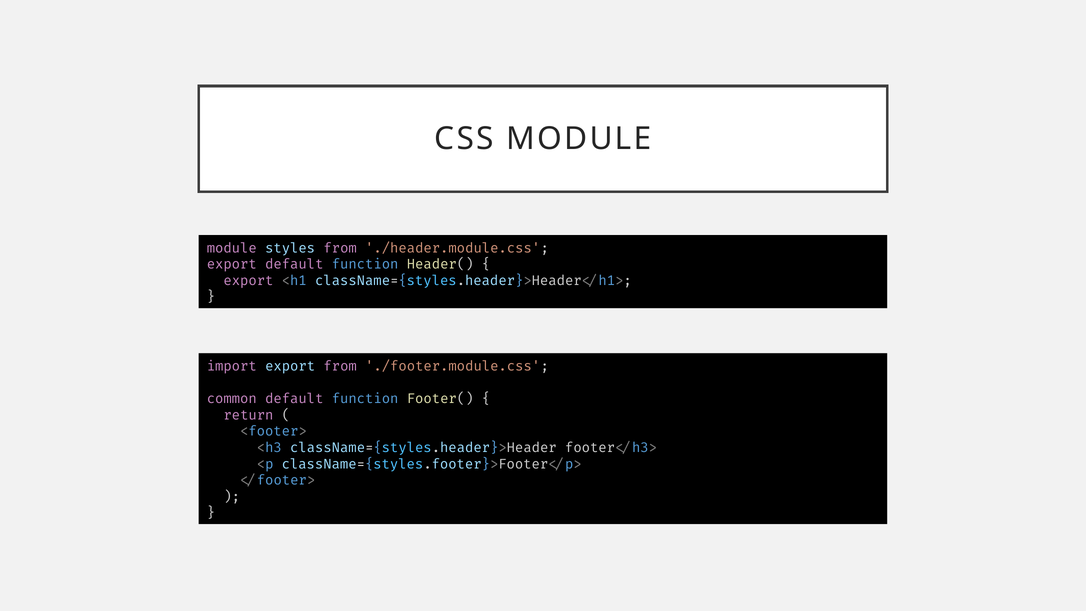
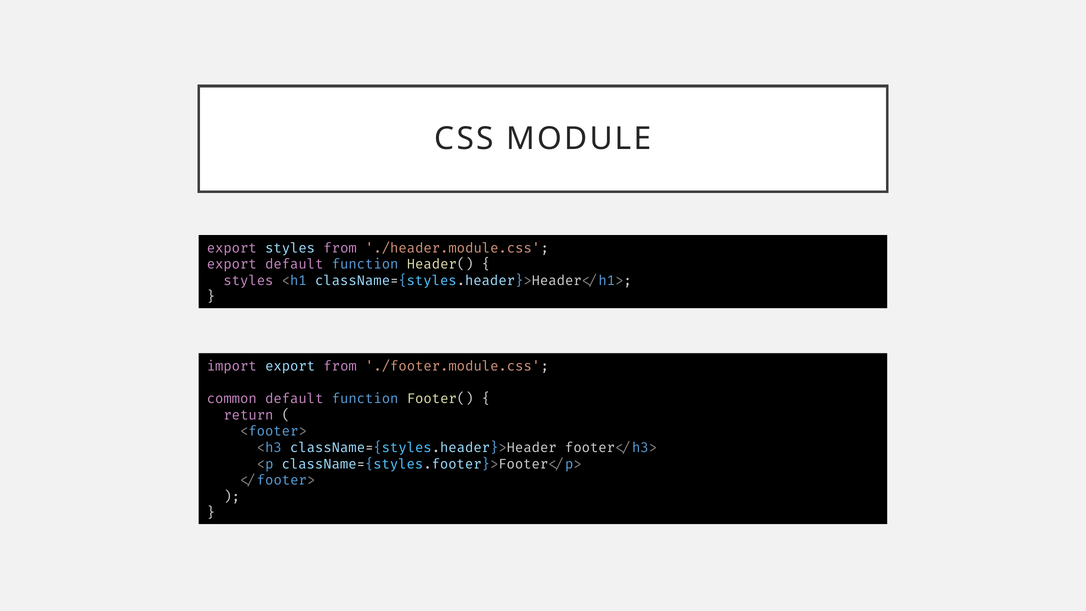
module at (232, 248): module -> export
export at (248, 281): export -> styles
